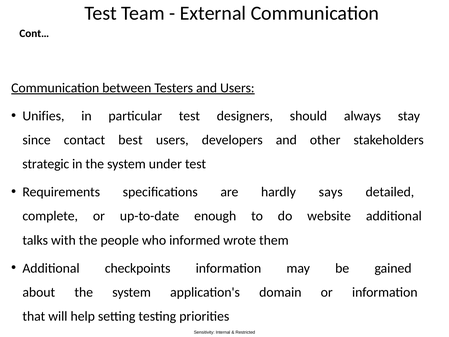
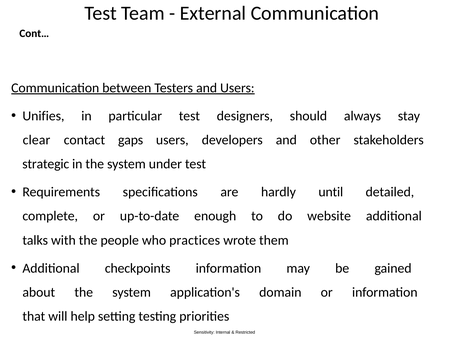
since: since -> clear
best: best -> gaps
says: says -> until
informed: informed -> practices
